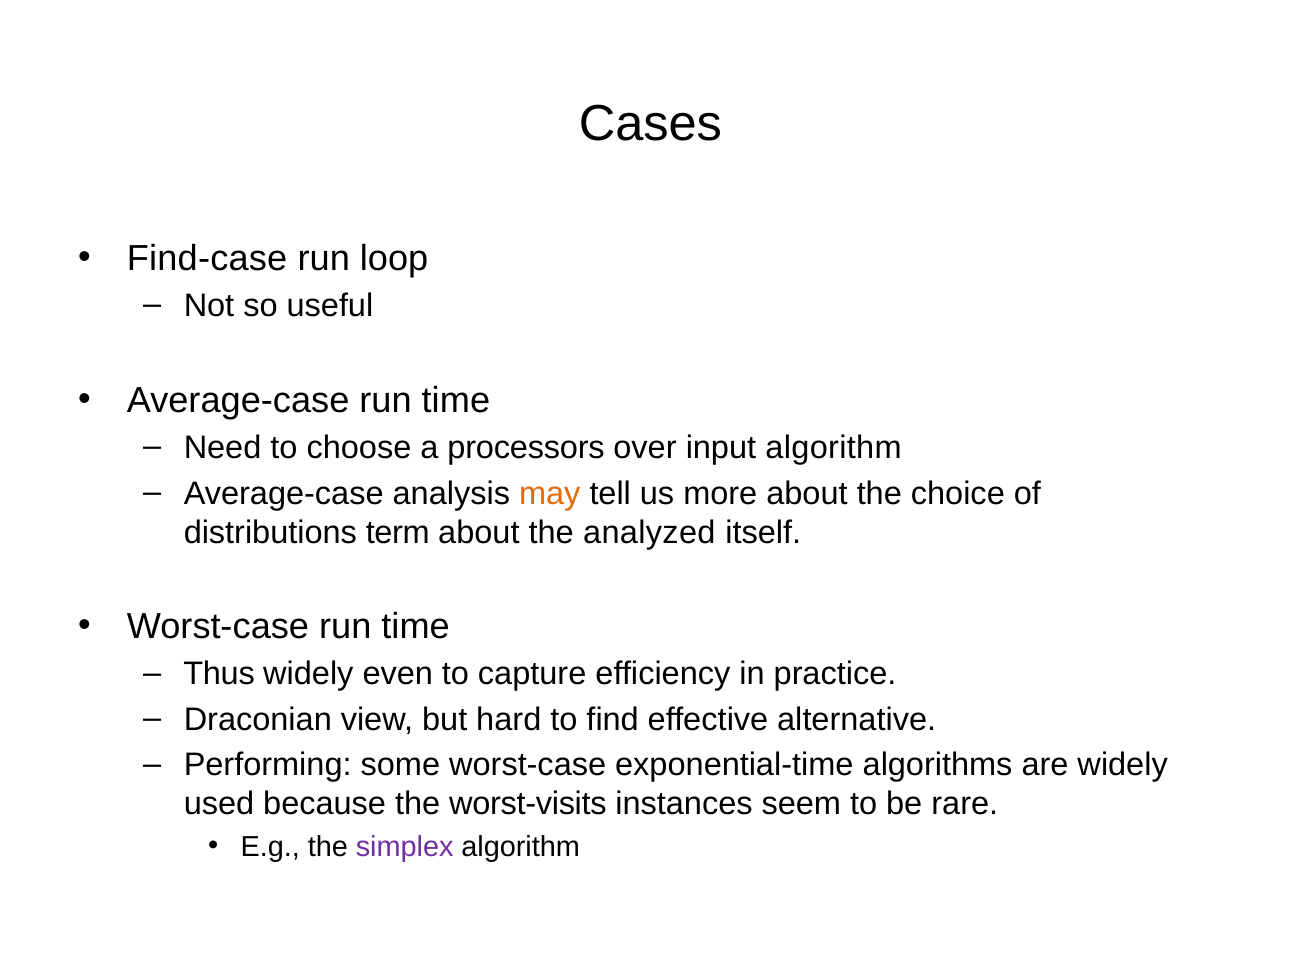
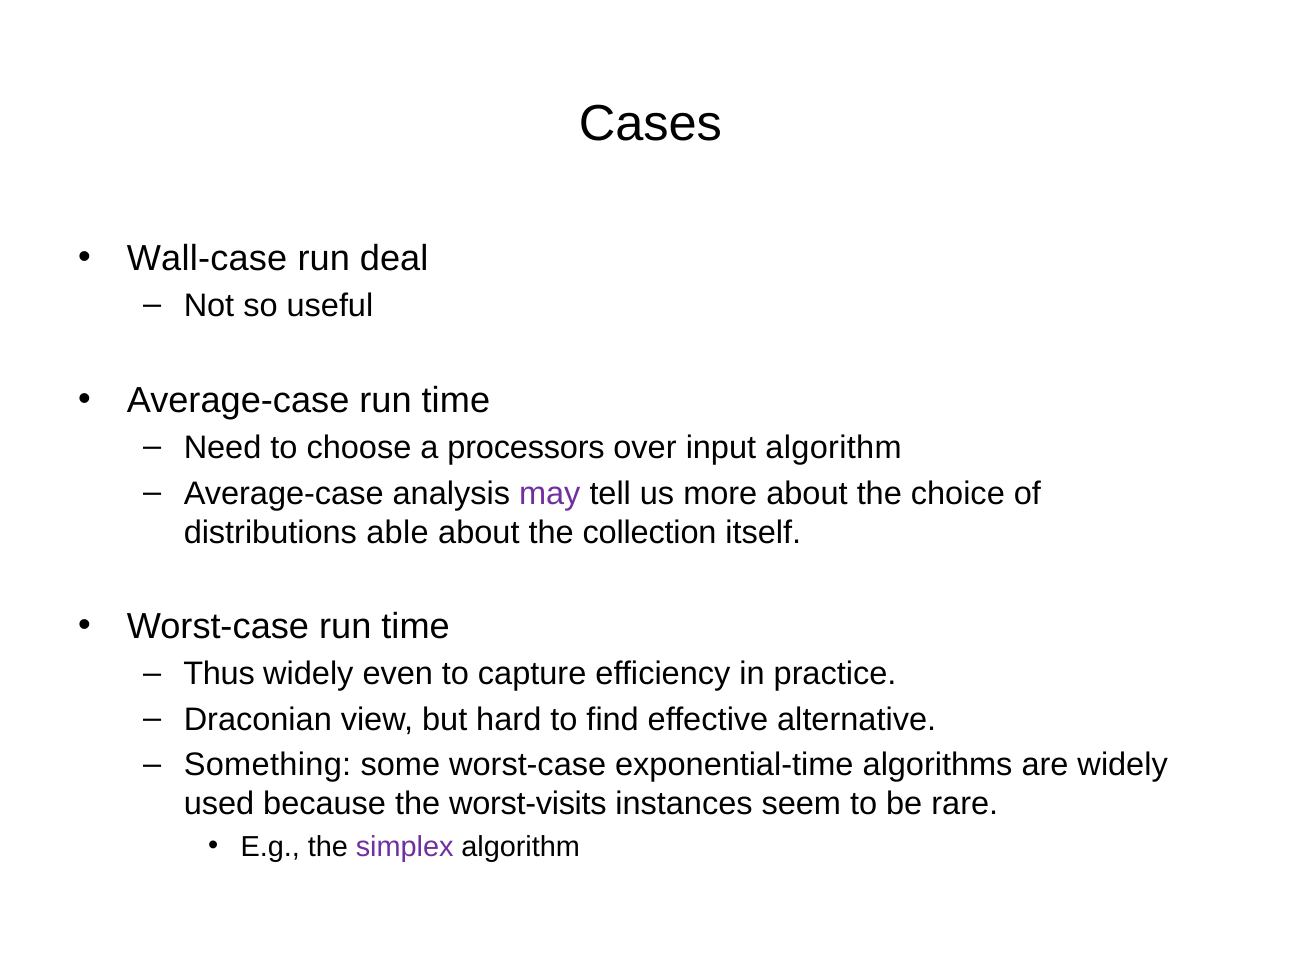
Find-case: Find-case -> Wall-case
loop: loop -> deal
may colour: orange -> purple
term: term -> able
analyzed: analyzed -> collection
Performing: Performing -> Something
